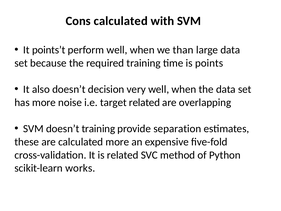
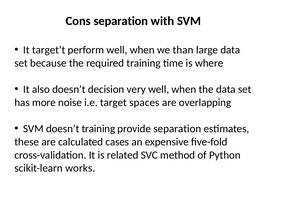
Cons calculated: calculated -> separation
points’t: points’t -> target’t
points: points -> where
target related: related -> spaces
calculated more: more -> cases
